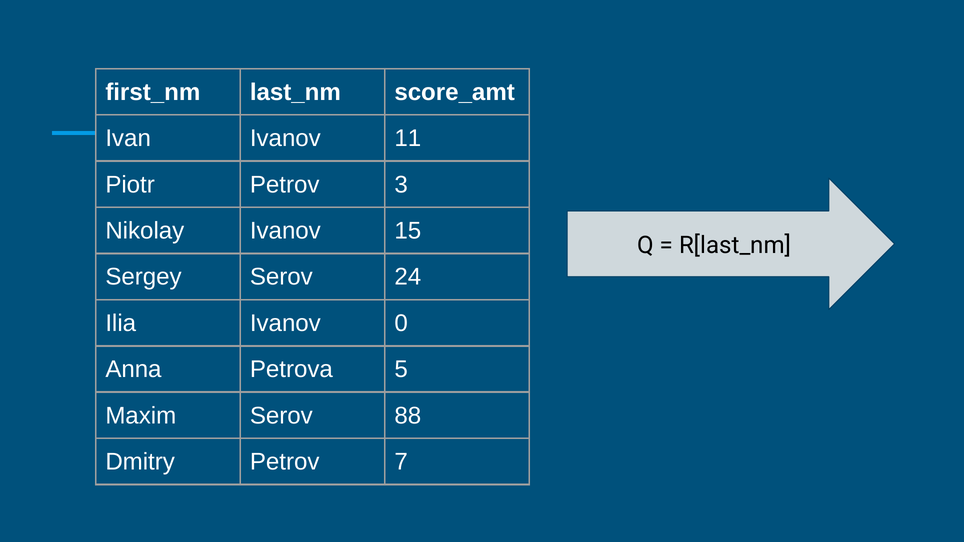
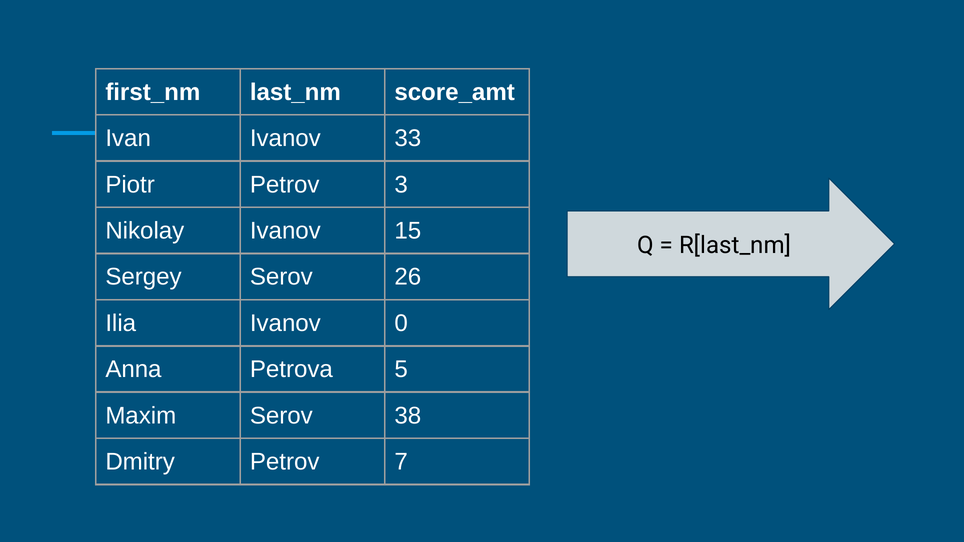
11: 11 -> 33
24: 24 -> 26
88: 88 -> 38
